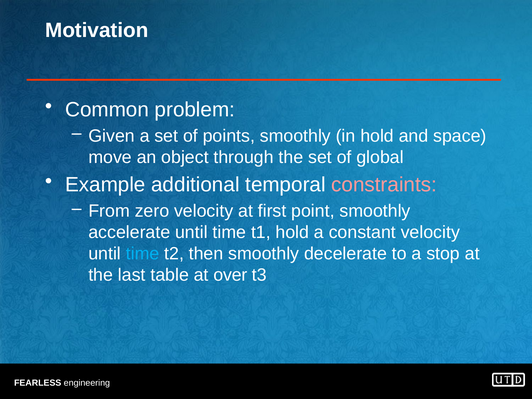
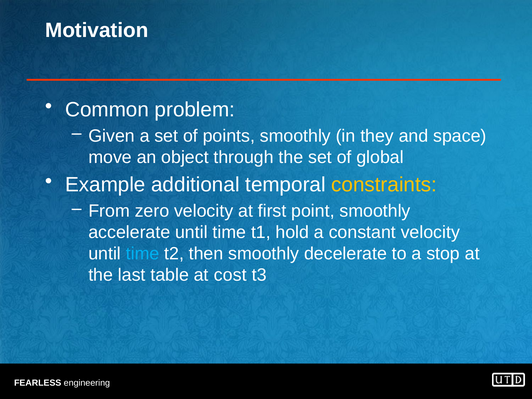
in hold: hold -> they
constraints colour: pink -> yellow
over: over -> cost
